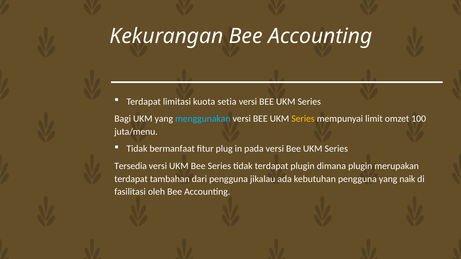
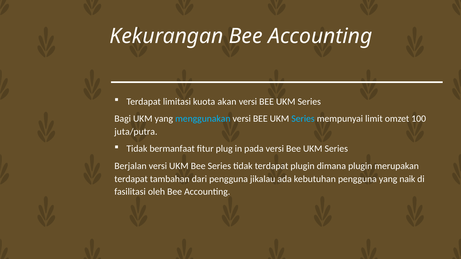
setia: setia -> akan
Series at (303, 119) colour: yellow -> light blue
juta/menu: juta/menu -> juta/putra
Tersedia: Tersedia -> Berjalan
